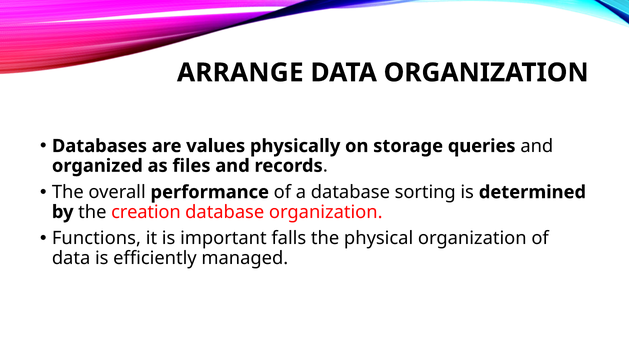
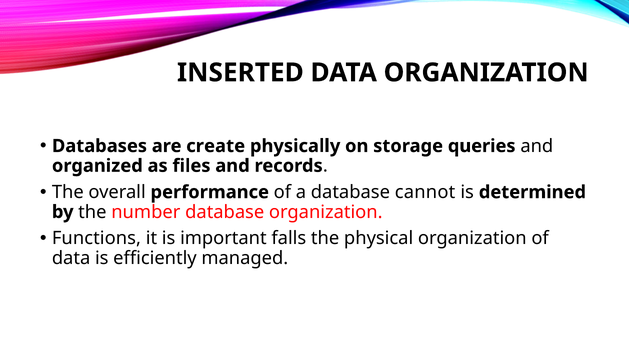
ARRANGE: ARRANGE -> INSERTED
values: values -> create
sorting: sorting -> cannot
creation: creation -> number
